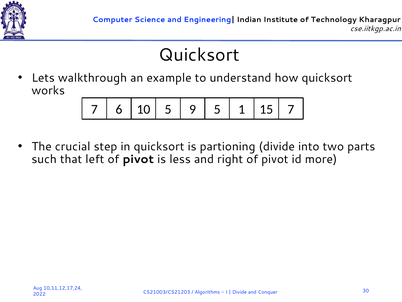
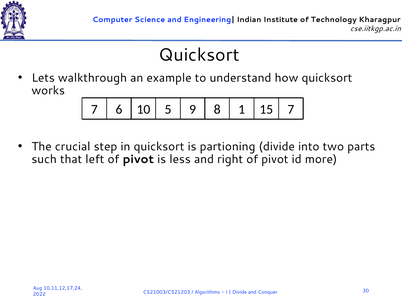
9 5: 5 -> 8
